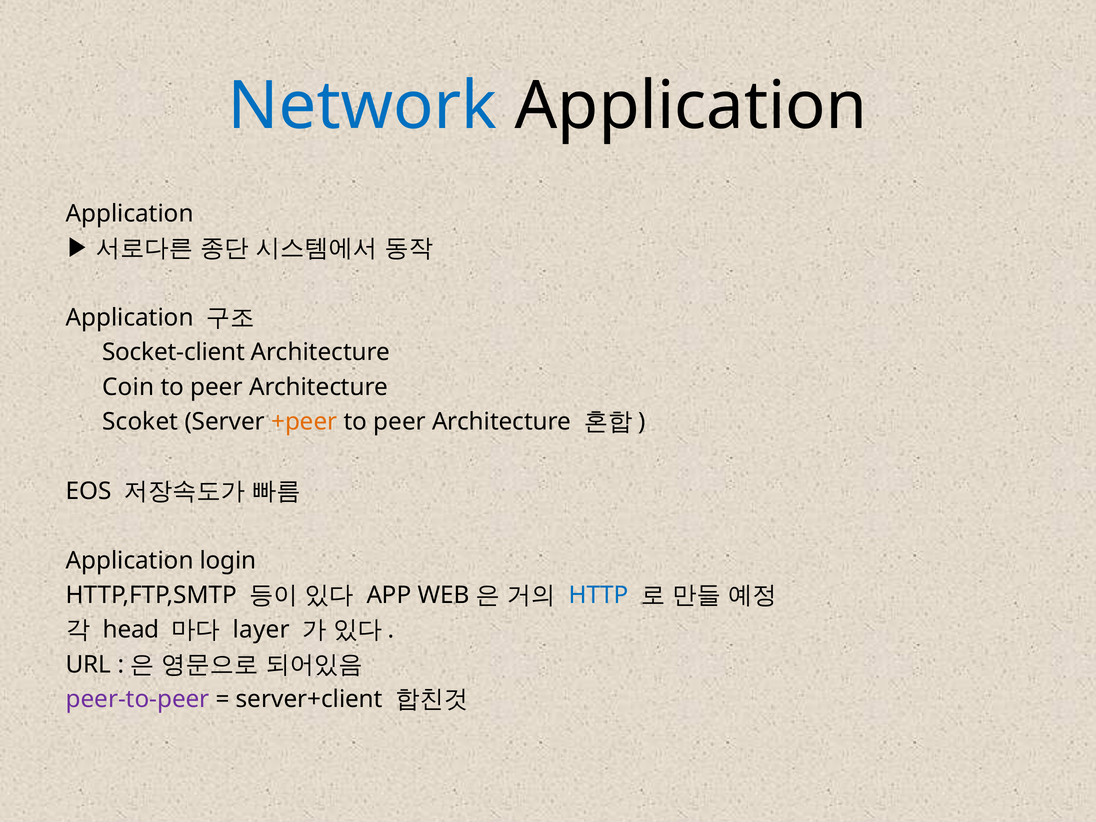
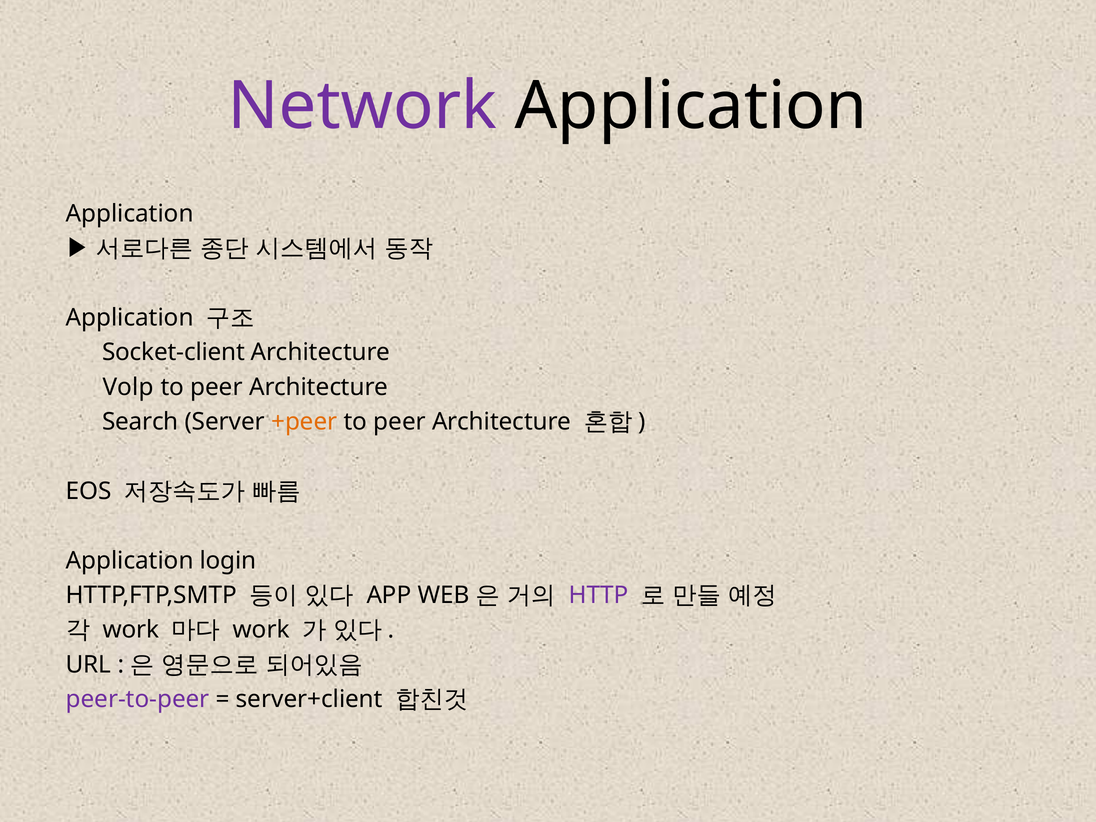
Network colour: blue -> purple
Coin: Coin -> Volp
Scoket: Scoket -> Search
HTTP colour: blue -> purple
head at (131, 630): head -> work
layer at (261, 630): layer -> work
